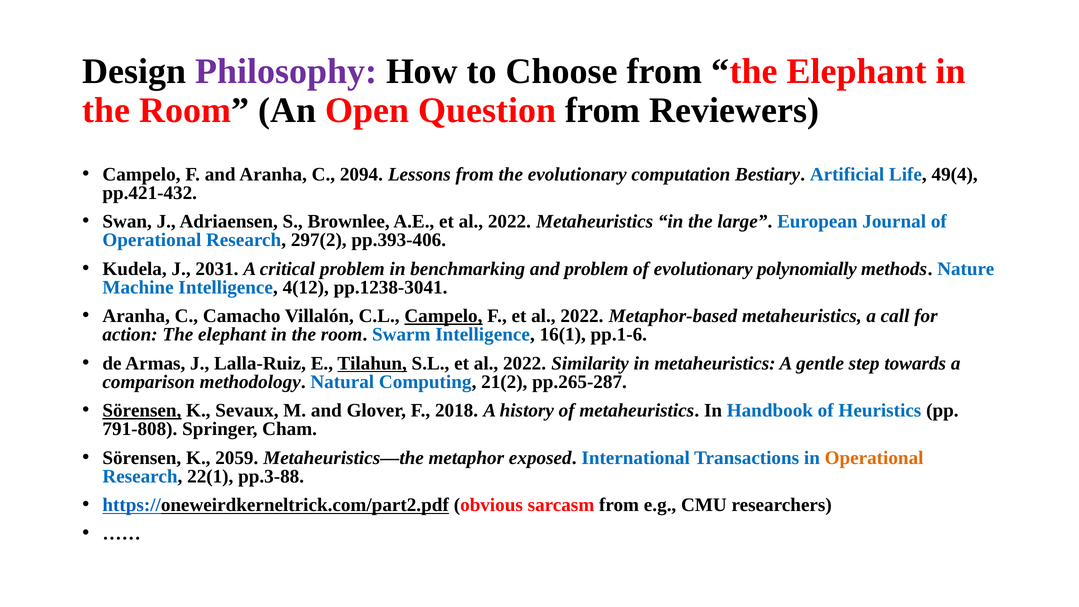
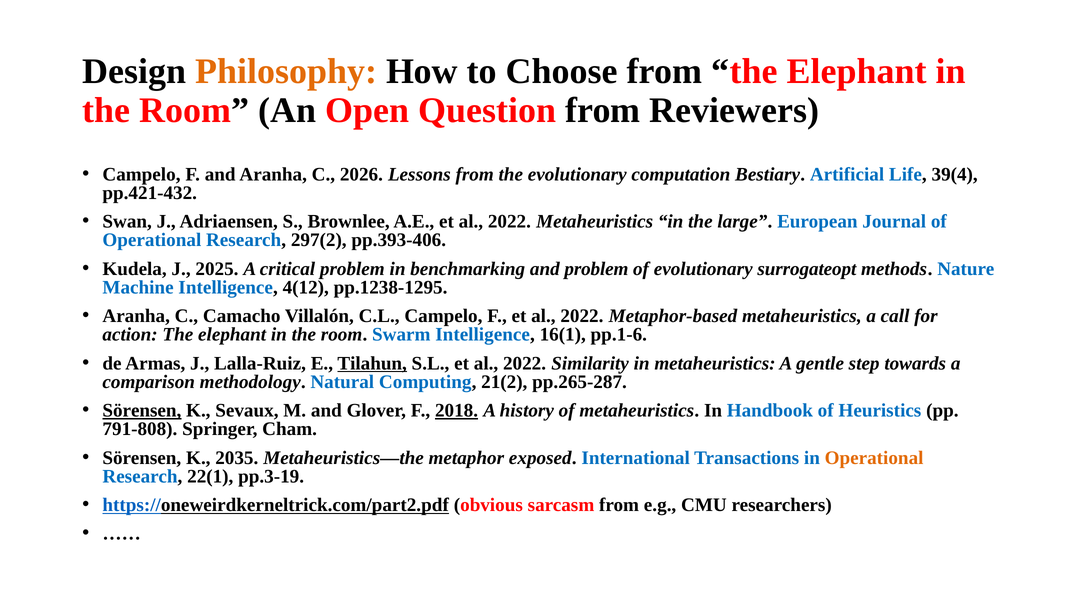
Philosophy colour: purple -> orange
2094: 2094 -> 2026
49(4: 49(4 -> 39(4
2031: 2031 -> 2025
polynomially: polynomially -> surrogateopt
pp.1238-3041: pp.1238-3041 -> pp.1238-1295
Campelo at (443, 316) underline: present -> none
2018 underline: none -> present
2059: 2059 -> 2035
pp.3-88: pp.3-88 -> pp.3-19
